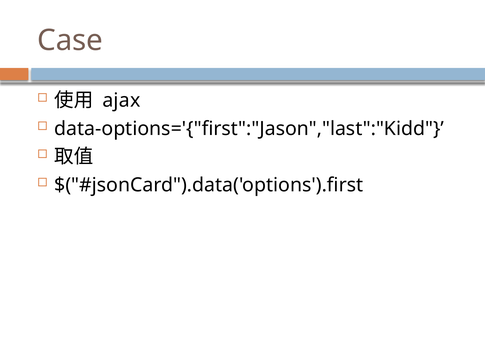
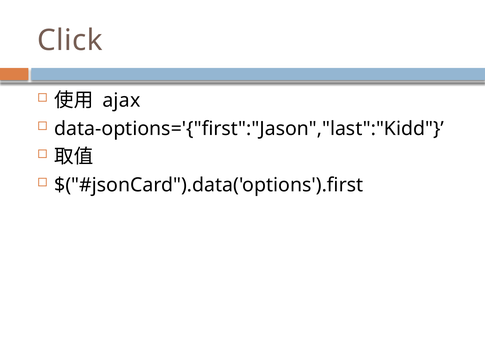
Case: Case -> Click
